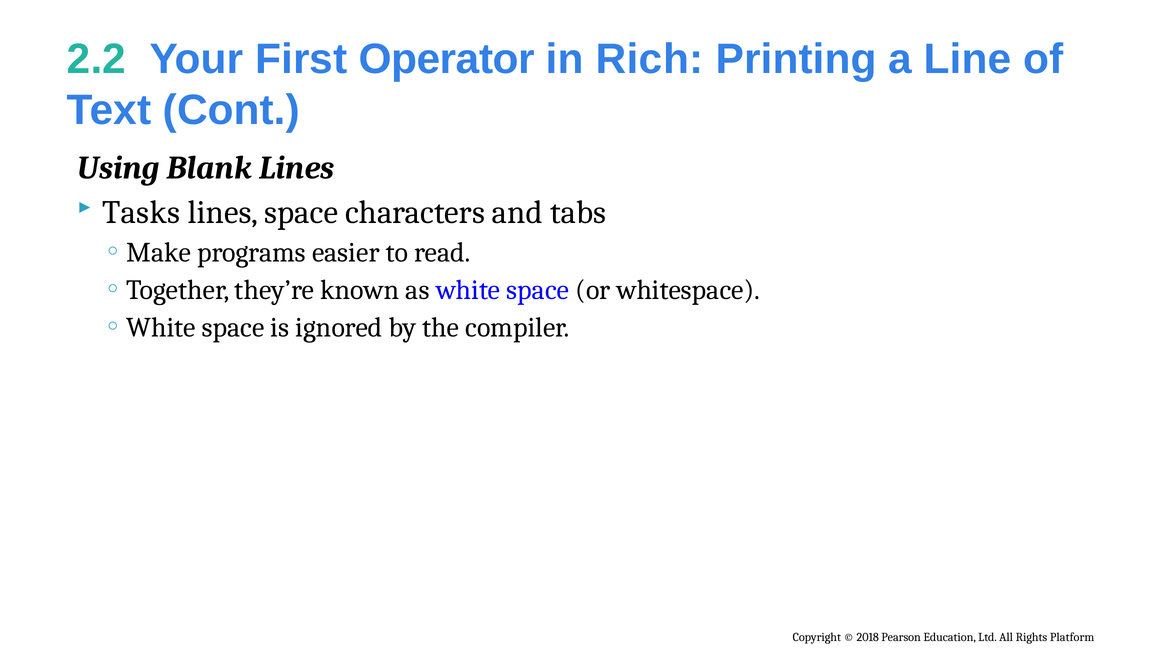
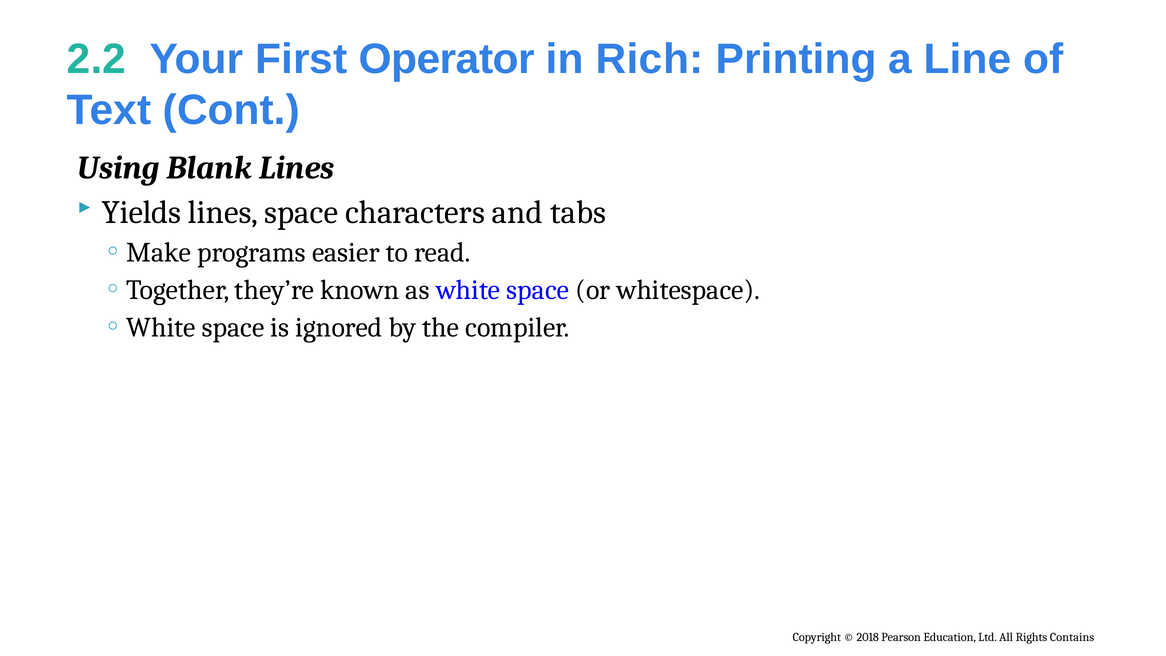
Tasks: Tasks -> Yields
Platform: Platform -> Contains
